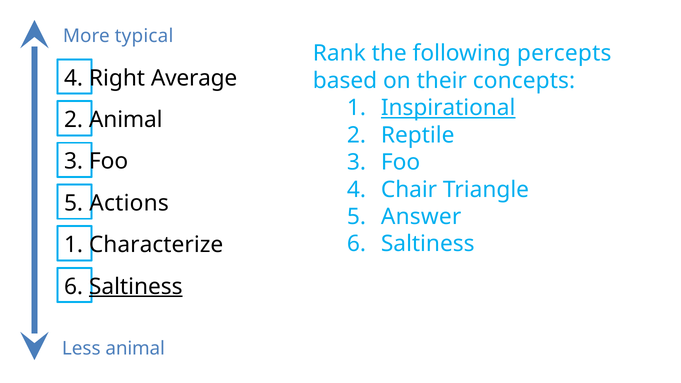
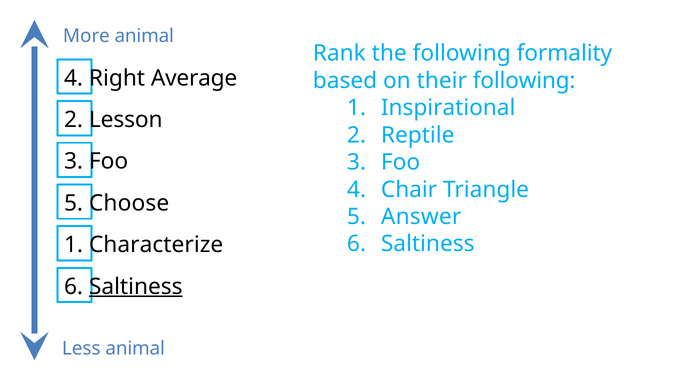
More typical: typical -> animal
percepts: percepts -> formality
their concepts: concepts -> following
Inspirational underline: present -> none
2 Animal: Animal -> Lesson
Actions: Actions -> Choose
